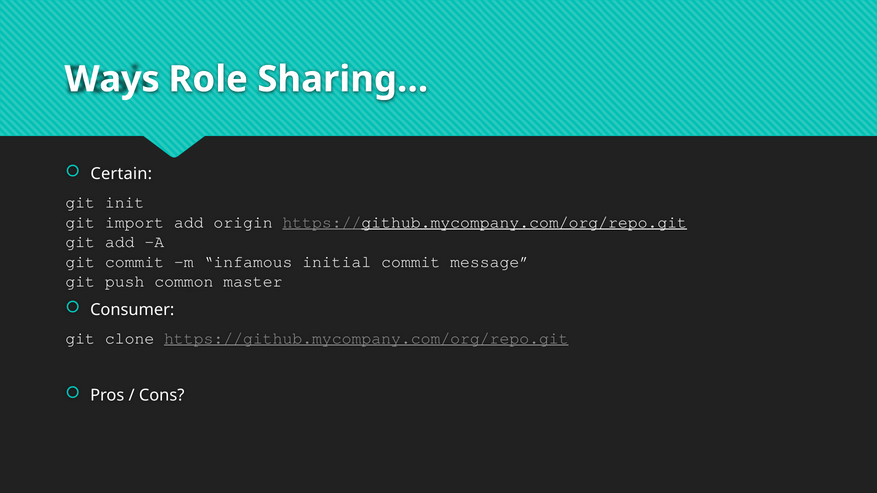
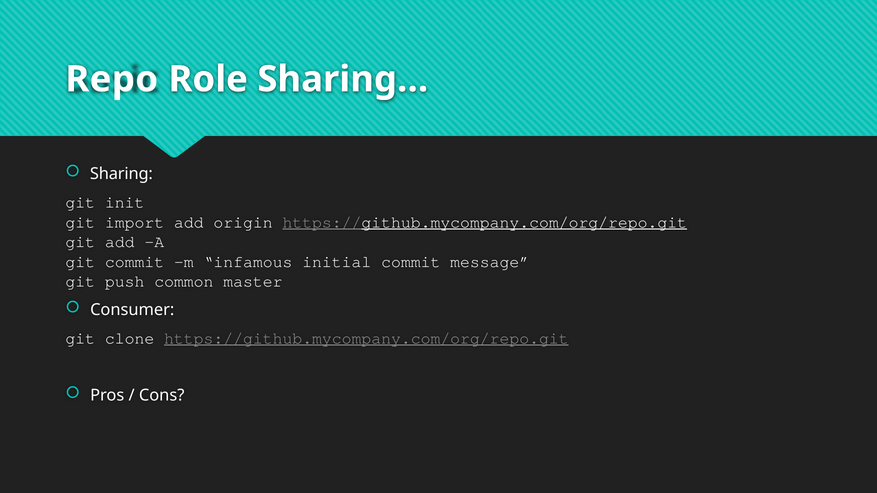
Ways: Ways -> Repo
Certain: Certain -> Sharing
